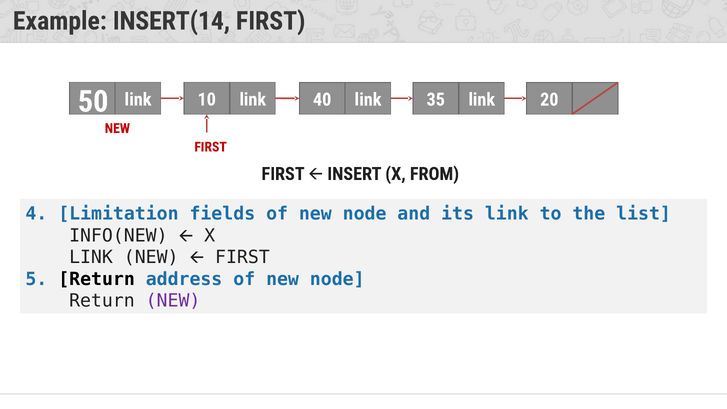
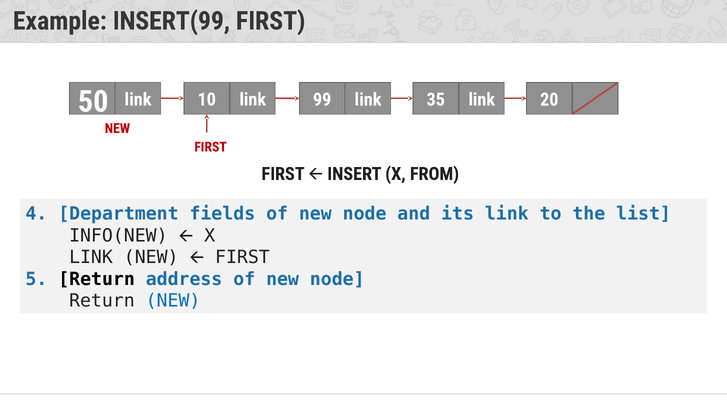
INSERT(14: INSERT(14 -> INSERT(99
40: 40 -> 99
Limitation: Limitation -> Department
NEW at (173, 301) colour: purple -> blue
